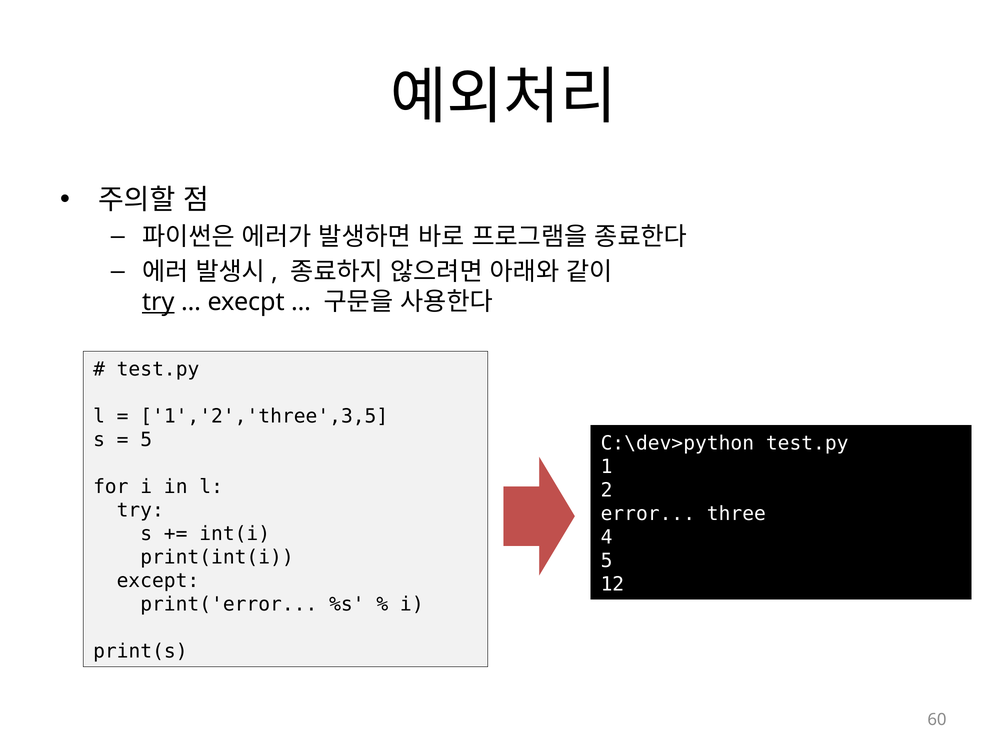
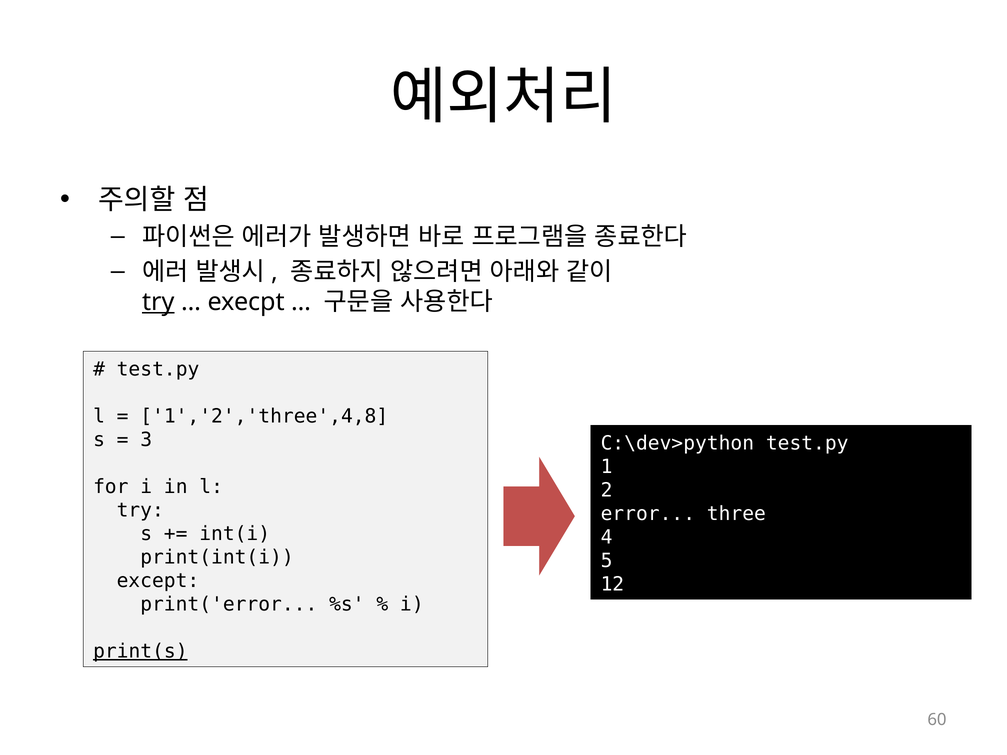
1','2','three',3,5: 1','2','three',3,5 -> 1','2','three',4,8
5 at (146, 440): 5 -> 3
print(s underline: none -> present
